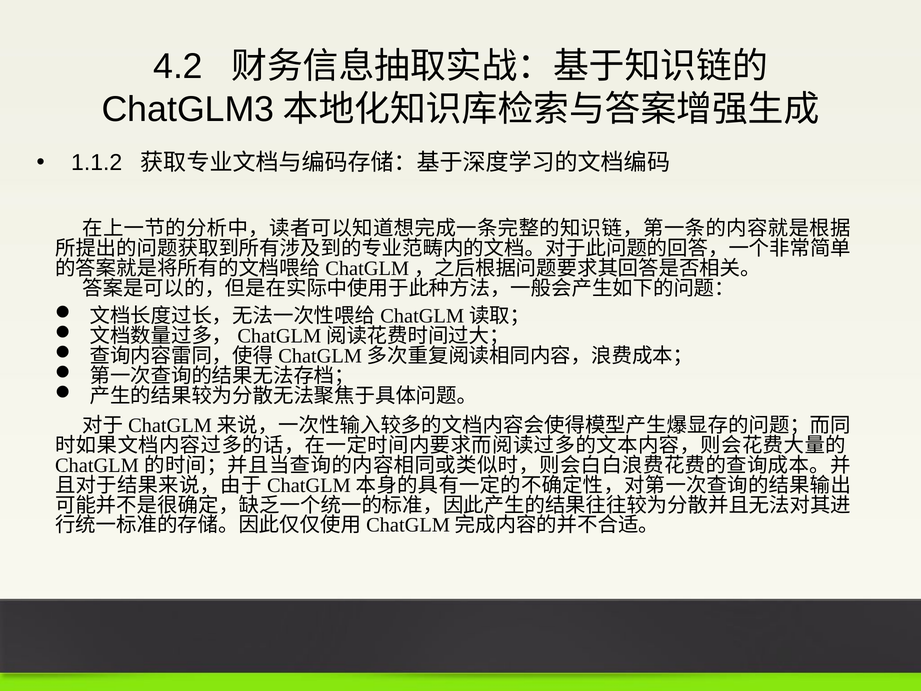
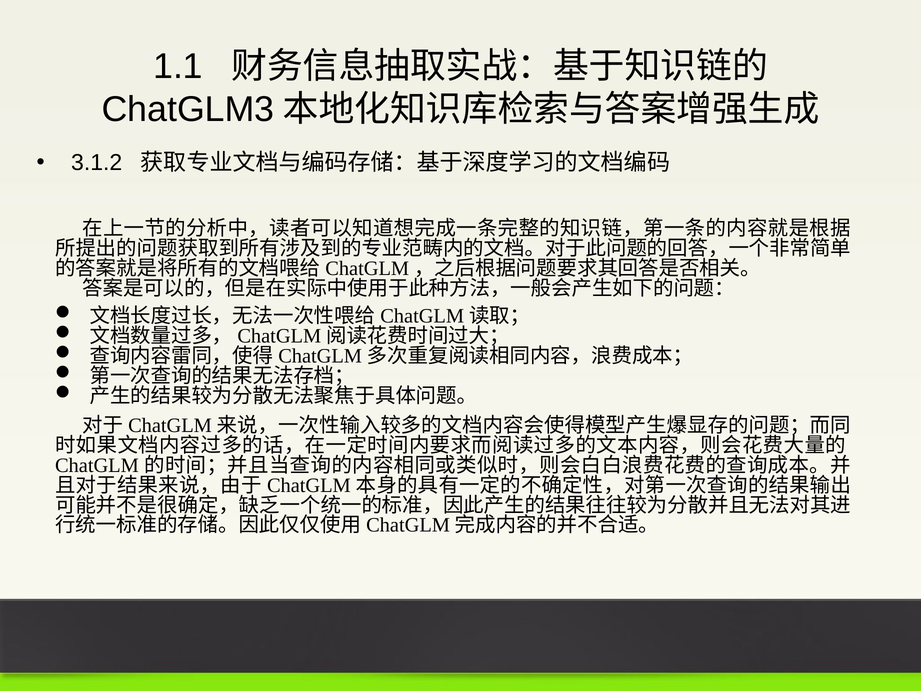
4.2: 4.2 -> 1.1
1.1.2: 1.1.2 -> 3.1.2
